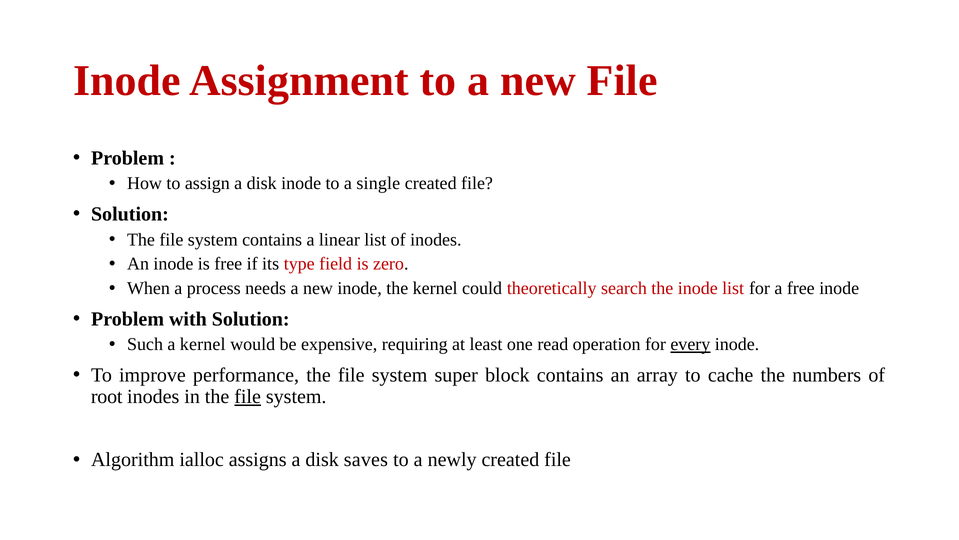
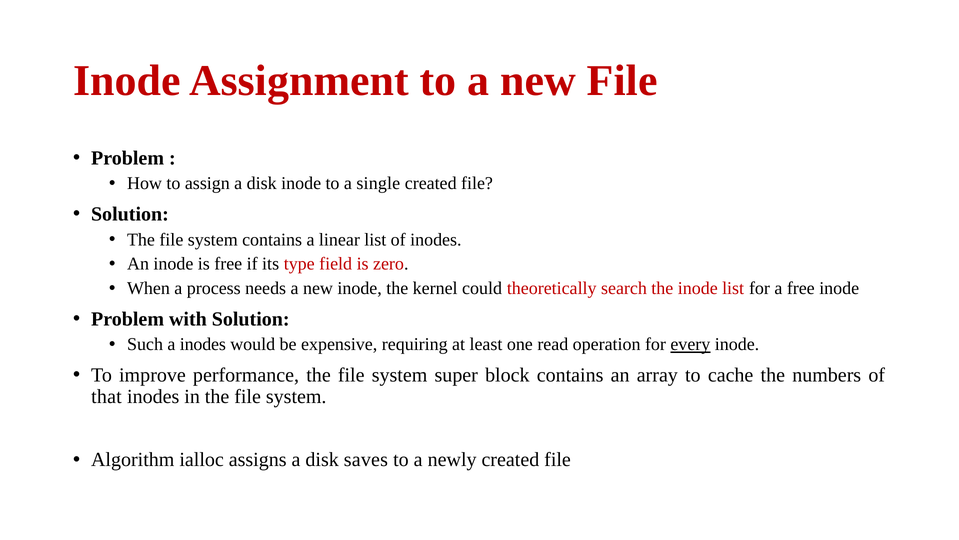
a kernel: kernel -> inodes
root: root -> that
file at (248, 396) underline: present -> none
